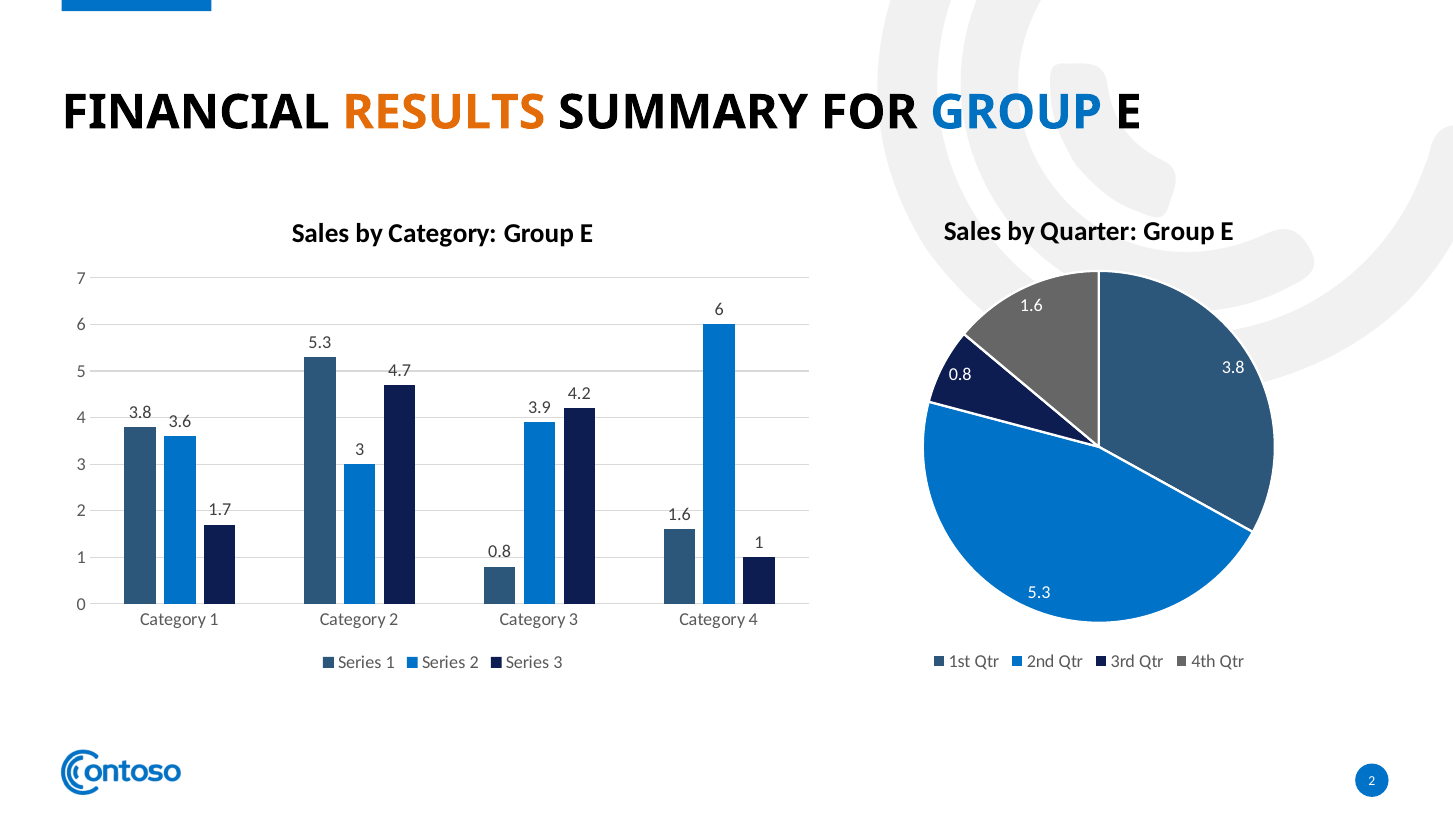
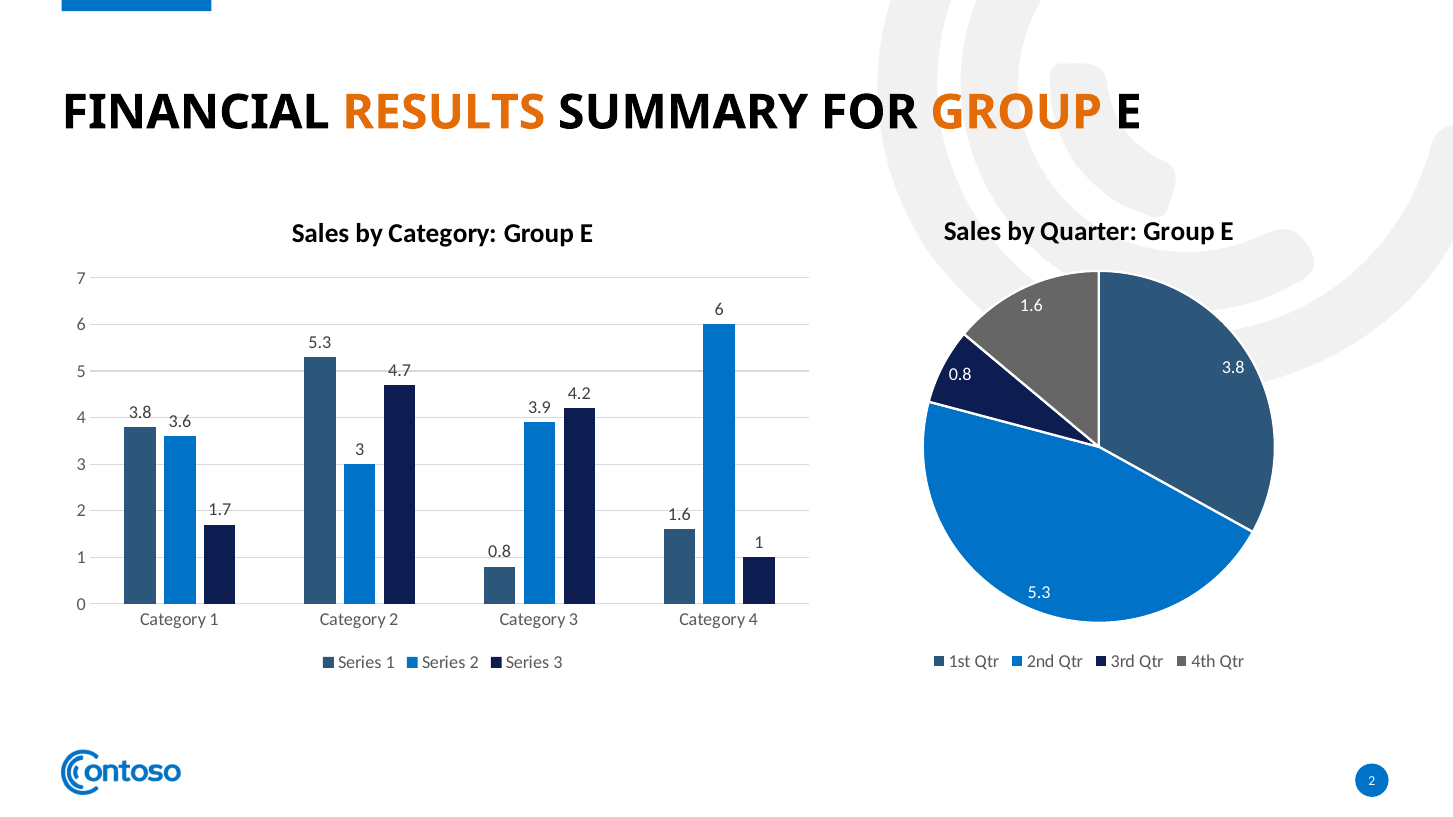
GROUP at (1016, 113) colour: blue -> orange
